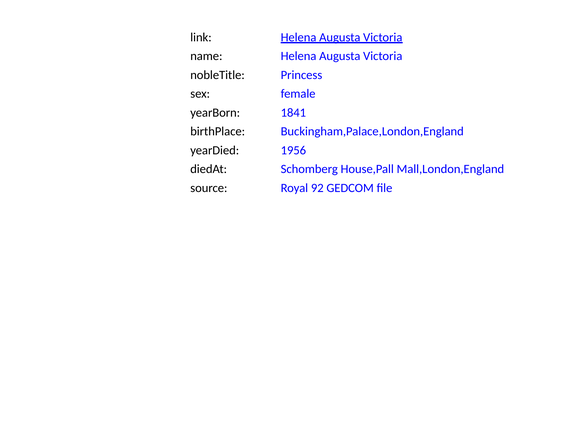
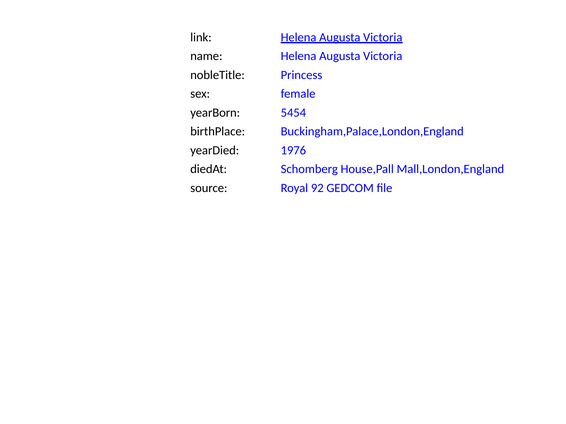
1841: 1841 -> 5454
1956: 1956 -> 1976
